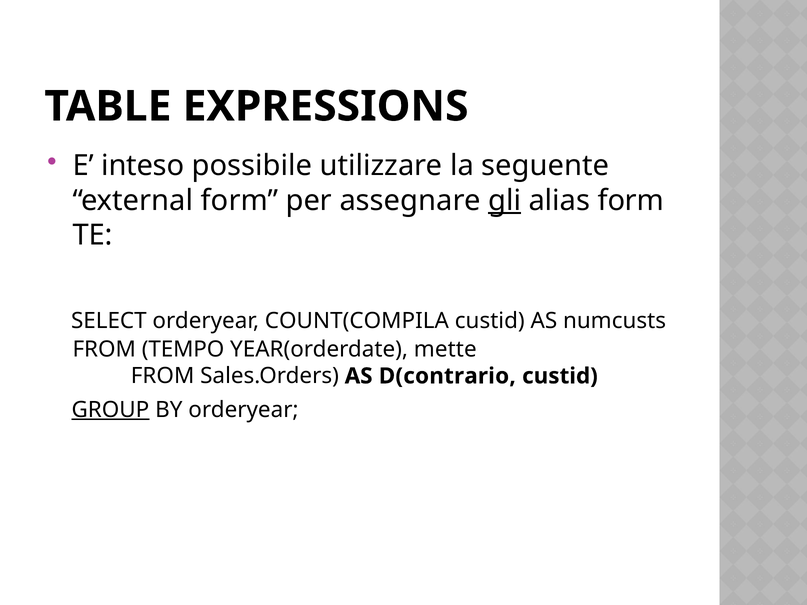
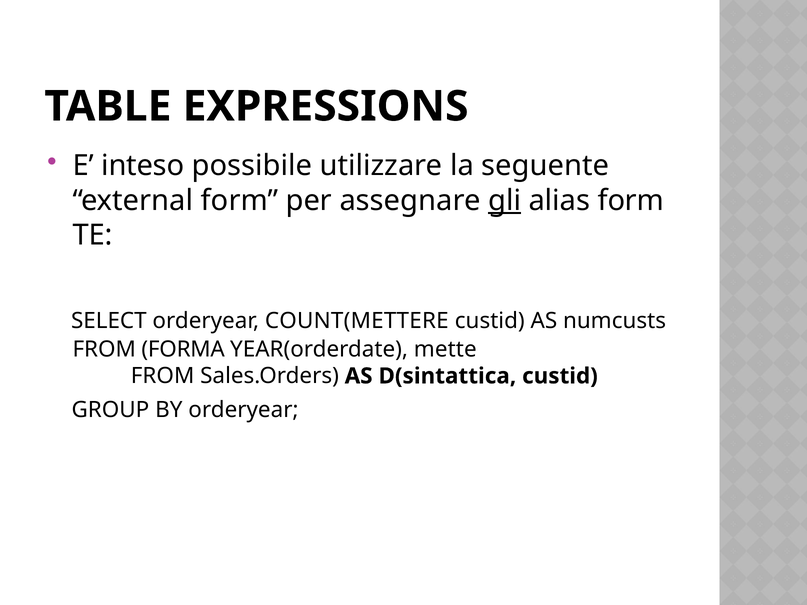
COUNT(COMPILA: COUNT(COMPILA -> COUNT(METTERE
TEMPO: TEMPO -> FORMA
D(contrario: D(contrario -> D(sintattica
GROUP underline: present -> none
